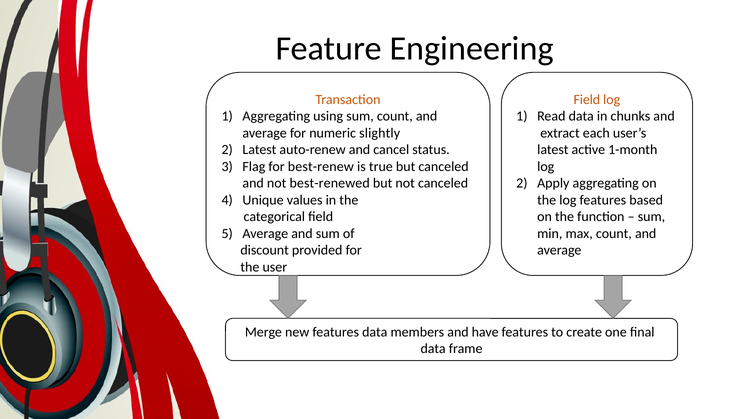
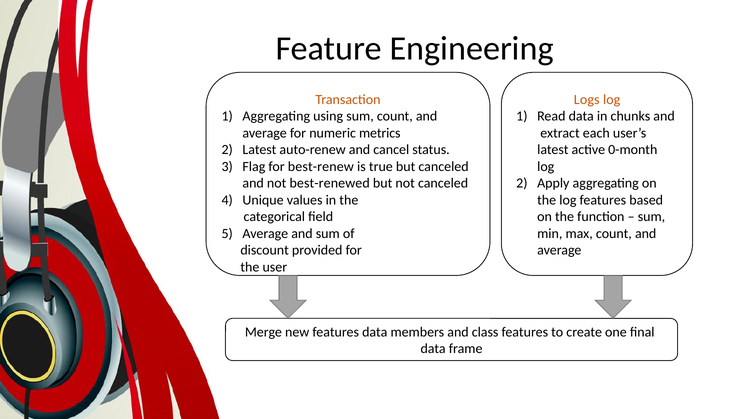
Field at (587, 100): Field -> Logs
slightly: slightly -> metrics
1-month: 1-month -> 0-month
have: have -> class
